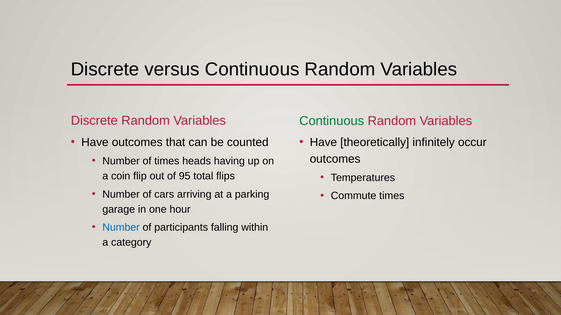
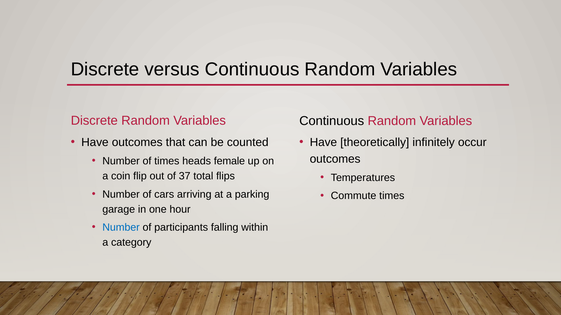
Continuous at (332, 121) colour: green -> black
having: having -> female
95: 95 -> 37
